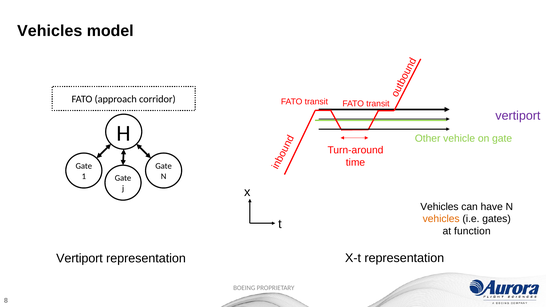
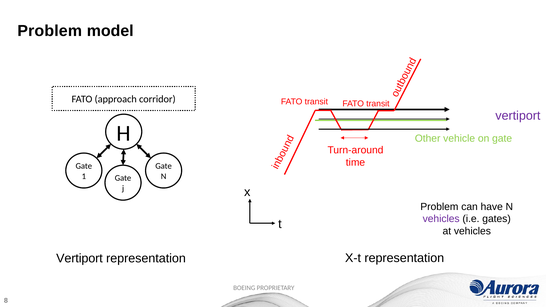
Vehicles at (50, 31): Vehicles -> Problem
Vehicles at (439, 207): Vehicles -> Problem
vehicles at (441, 219) colour: orange -> purple
at function: function -> vehicles
